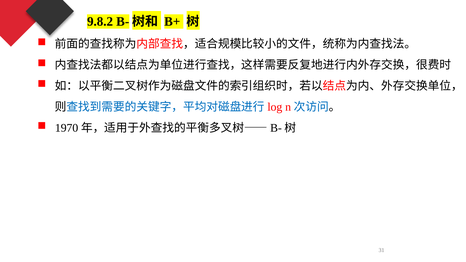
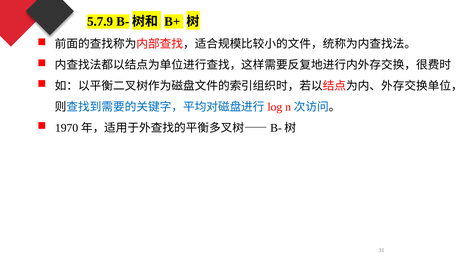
9.8.2: 9.8.2 -> 5.7.9
